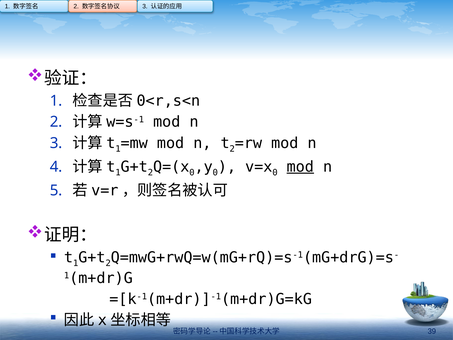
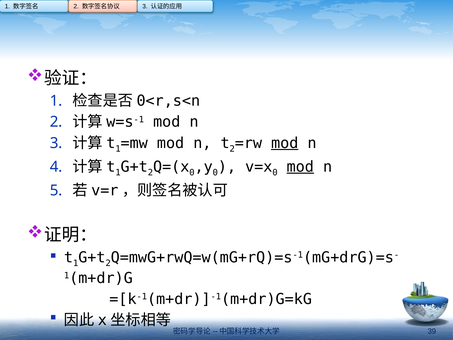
mod at (285, 143) underline: none -> present
